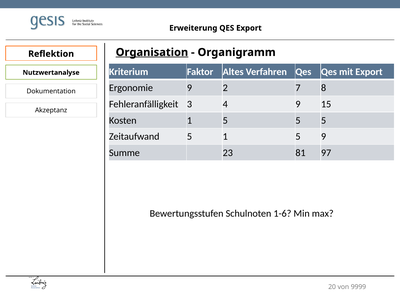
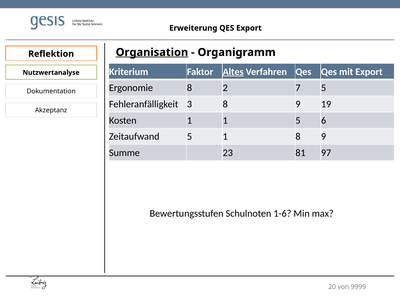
Altes underline: none -> present
Ergonomie 9: 9 -> 8
7 8: 8 -> 5
3 4: 4 -> 8
15: 15 -> 19
Kosten 1 5: 5 -> 1
5 at (324, 120): 5 -> 6
5 1 5: 5 -> 8
